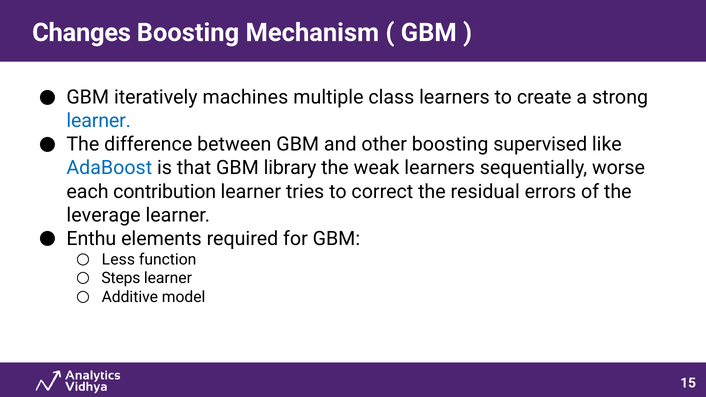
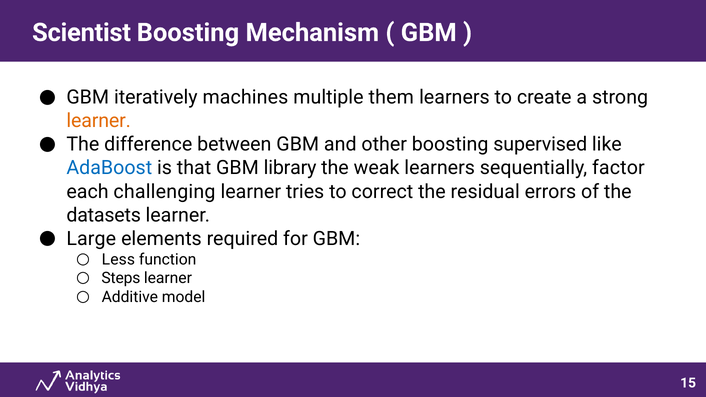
Changes: Changes -> Scientist
class: class -> them
learner at (99, 121) colour: blue -> orange
worse: worse -> factor
contribution: contribution -> challenging
leverage: leverage -> datasets
Enthu: Enthu -> Large
